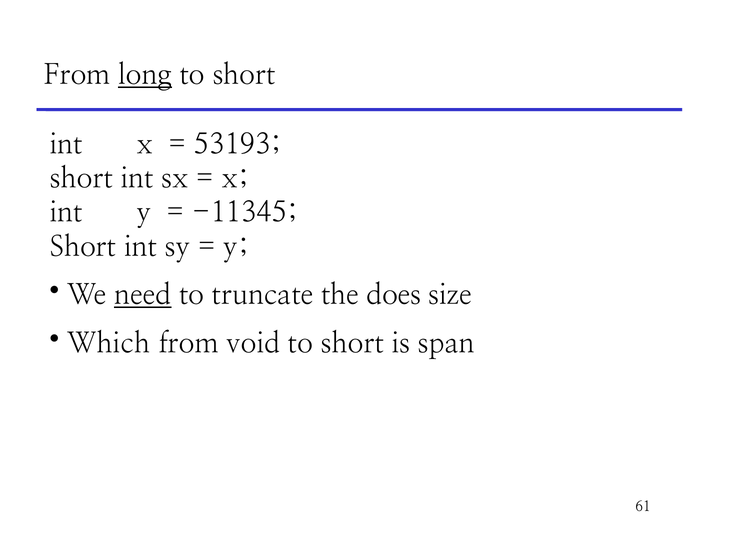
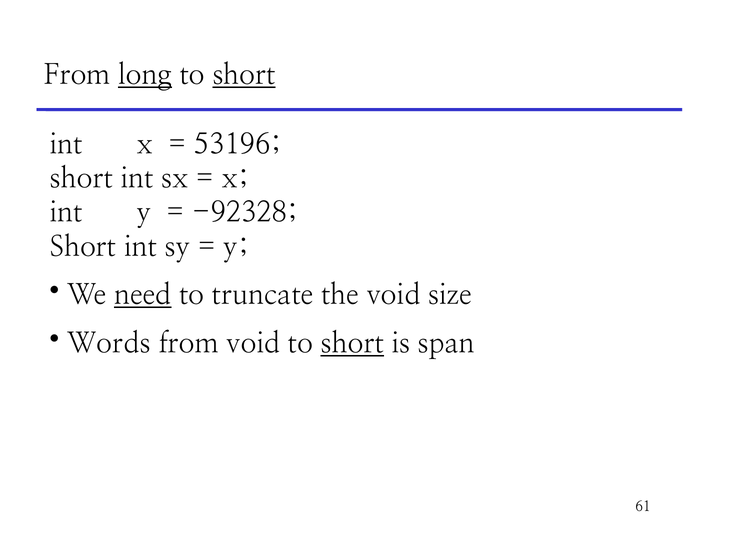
short at (244, 75) underline: none -> present
53193: 53193 -> 53196
-11345: -11345 -> -92328
the does: does -> void
Which: Which -> Words
short at (352, 344) underline: none -> present
